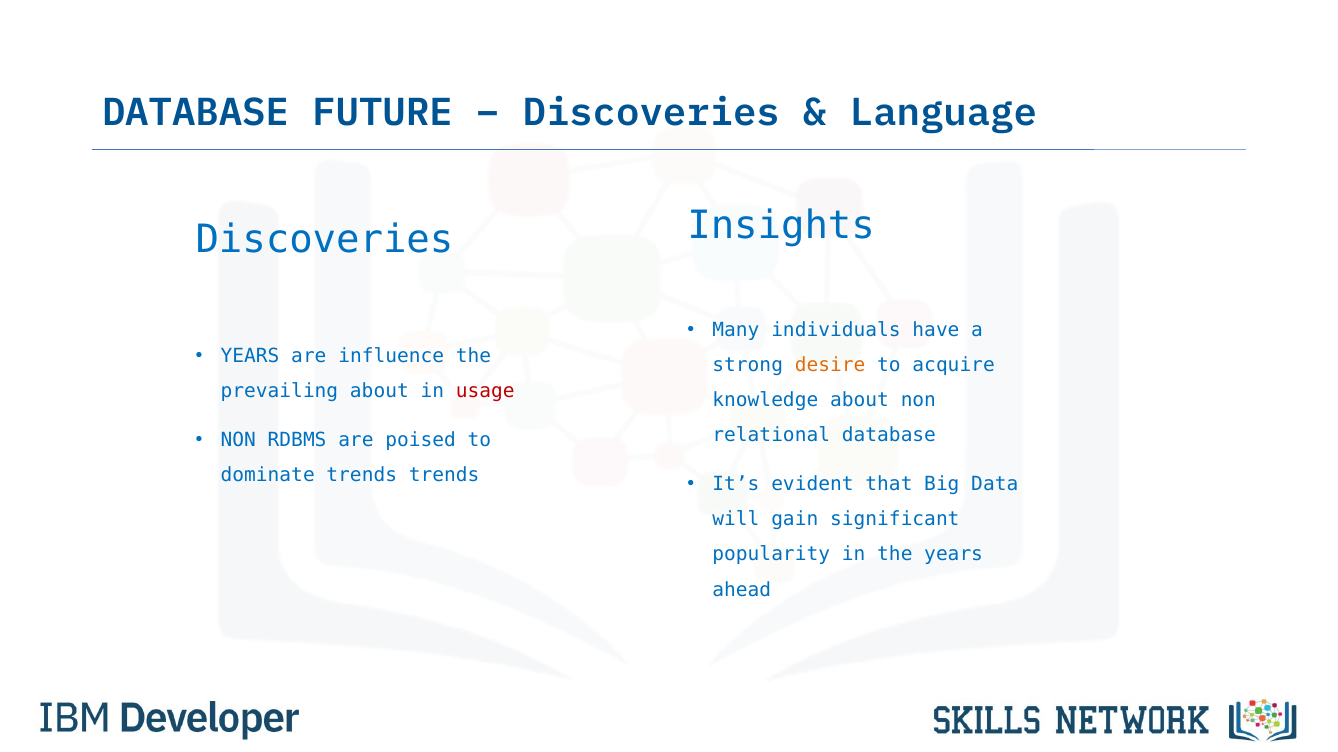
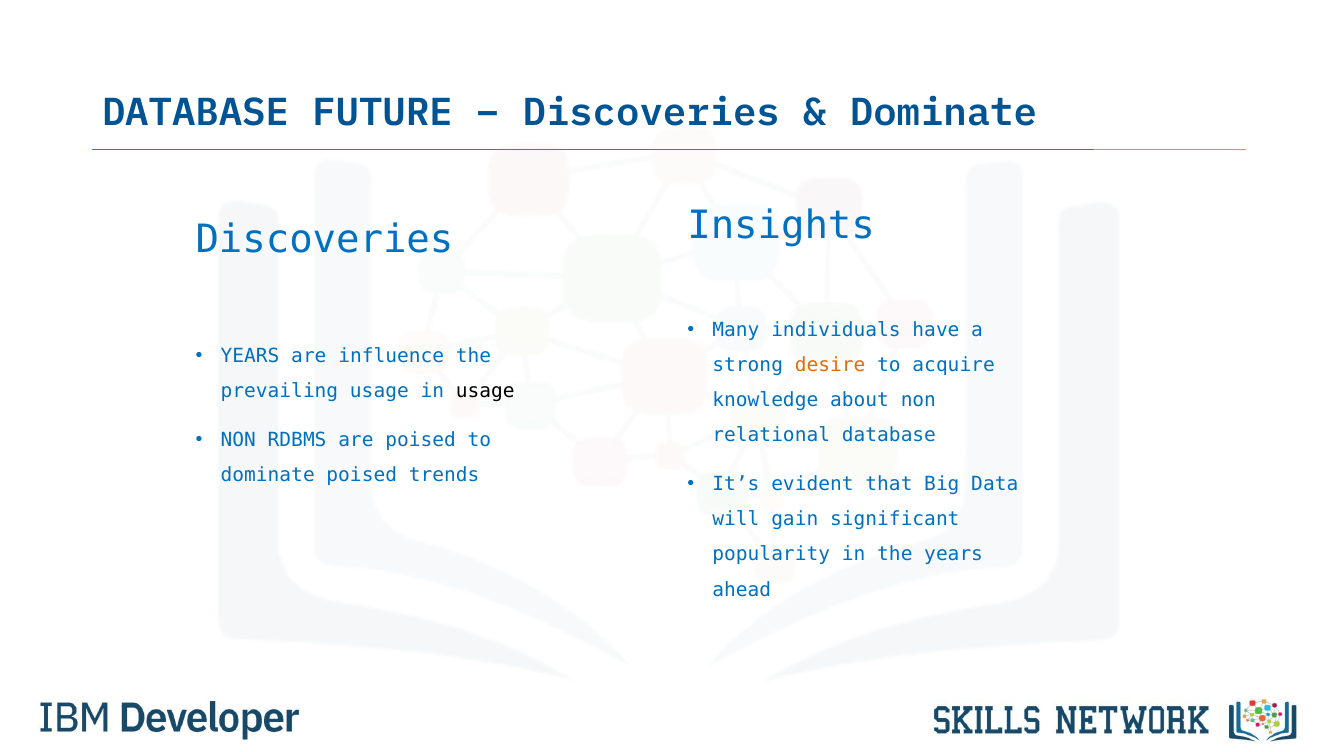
Language at (943, 113): Language -> Dominate
prevailing about: about -> usage
usage at (485, 391) colour: red -> black
dominate trends: trends -> poised
